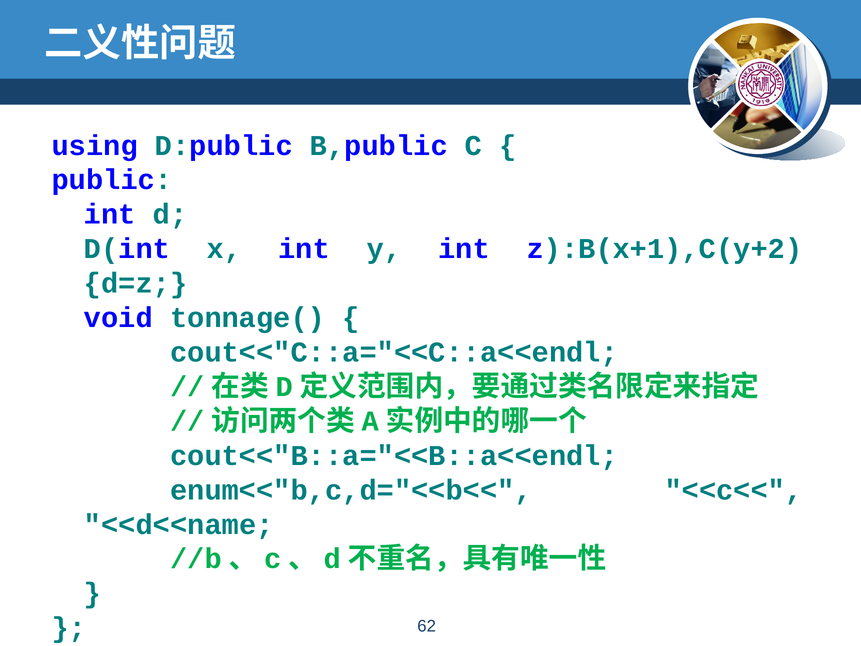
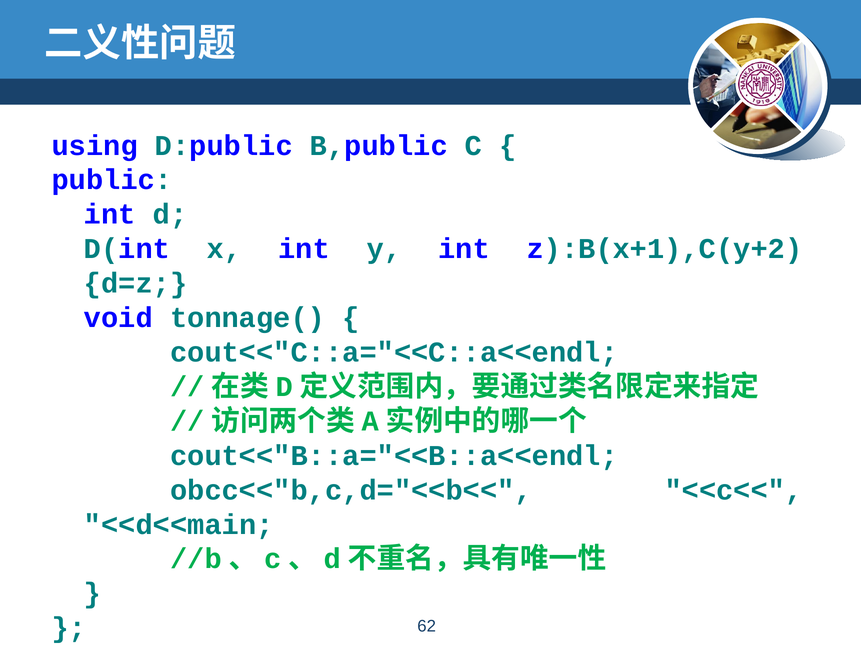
enum<<"b,c,d="<<b<<: enum<<"b,c,d="<<b<< -> obcc<<"b,c,d="<<b<<
<<d<<name: <<d<<name -> <<d<<main
